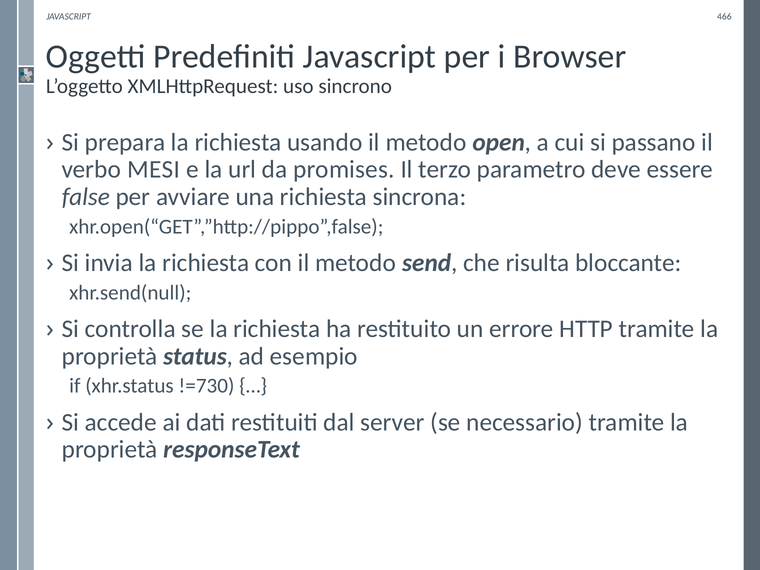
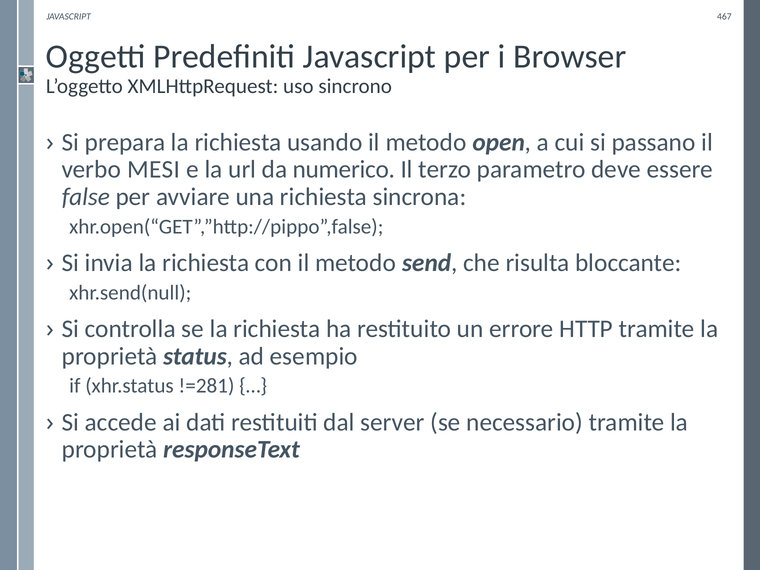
466: 466 -> 467
promises: promises -> numerico
!=730: !=730 -> !=281
